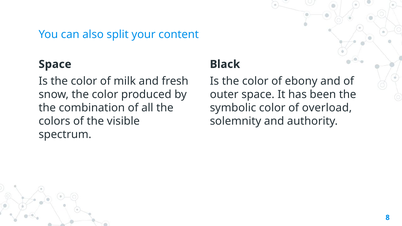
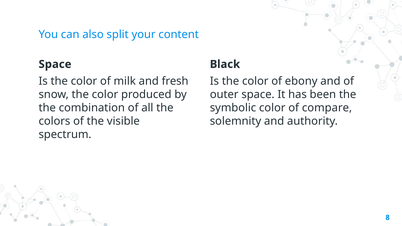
overload: overload -> compare
